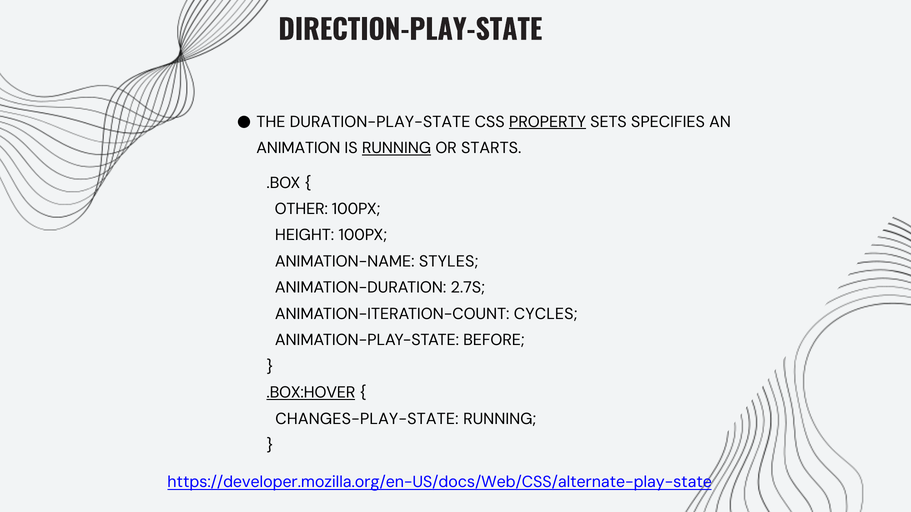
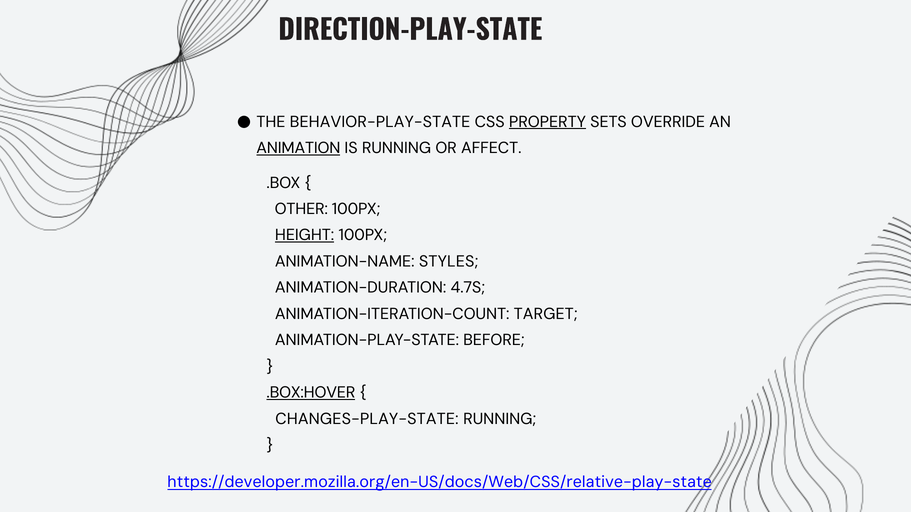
DURATION-PLAY-STATE: DURATION-PLAY-STATE -> BEHAVIOR-PLAY-STATE
SPECIFIES: SPECIFIES -> OVERRIDE
ANIMATION underline: none -> present
RUNNING at (397, 148) underline: present -> none
STARTS: STARTS -> AFFECT
HEIGHT underline: none -> present
2.7S: 2.7S -> 4.7S
CYCLES: CYCLES -> TARGET
https://developer.mozilla.org/en-US/docs/Web/CSS/alternate-play-state: https://developer.mozilla.org/en-US/docs/Web/CSS/alternate-play-state -> https://developer.mozilla.org/en-US/docs/Web/CSS/relative-play-state
